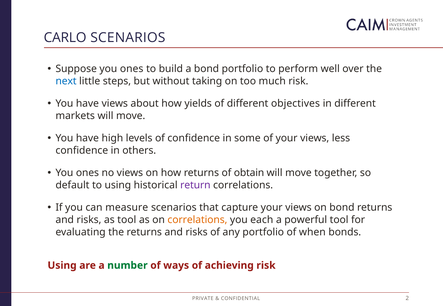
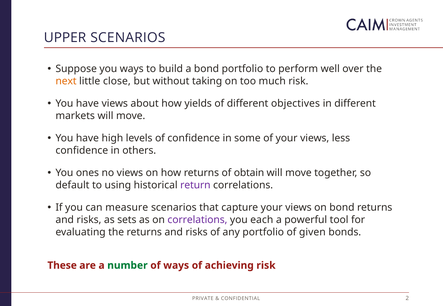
CARLO: CARLO -> UPPER
Suppose you ones: ones -> ways
next colour: blue -> orange
steps: steps -> close
as tool: tool -> sets
correlations at (197, 220) colour: orange -> purple
when: when -> given
Using at (62, 266): Using -> These
